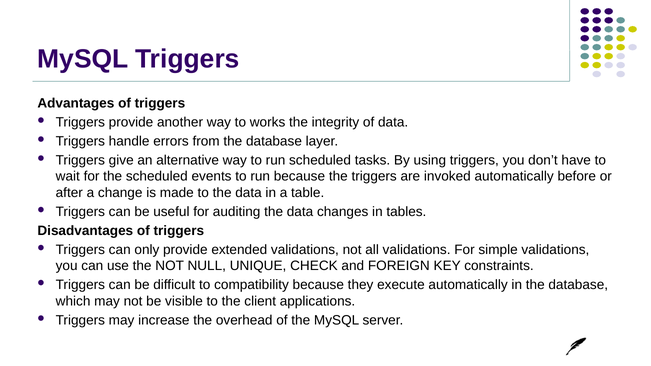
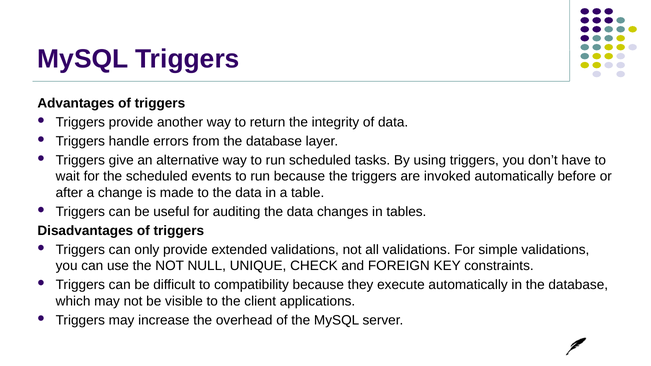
works: works -> return
